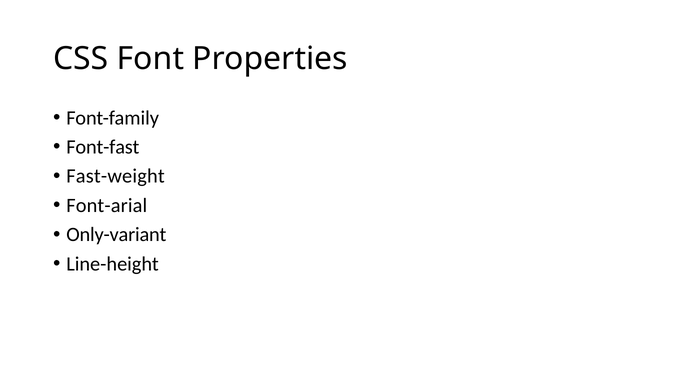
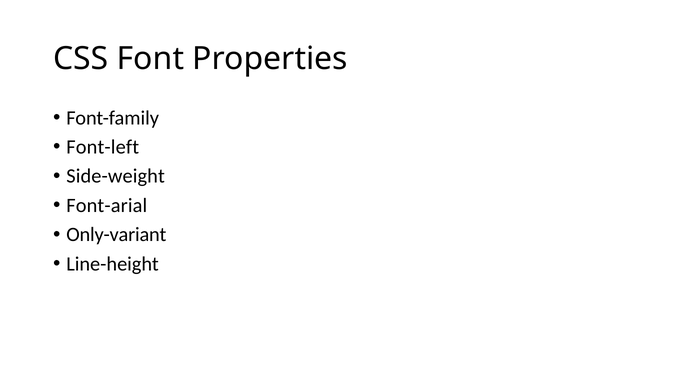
Font-fast: Font-fast -> Font-left
Fast-weight: Fast-weight -> Side-weight
